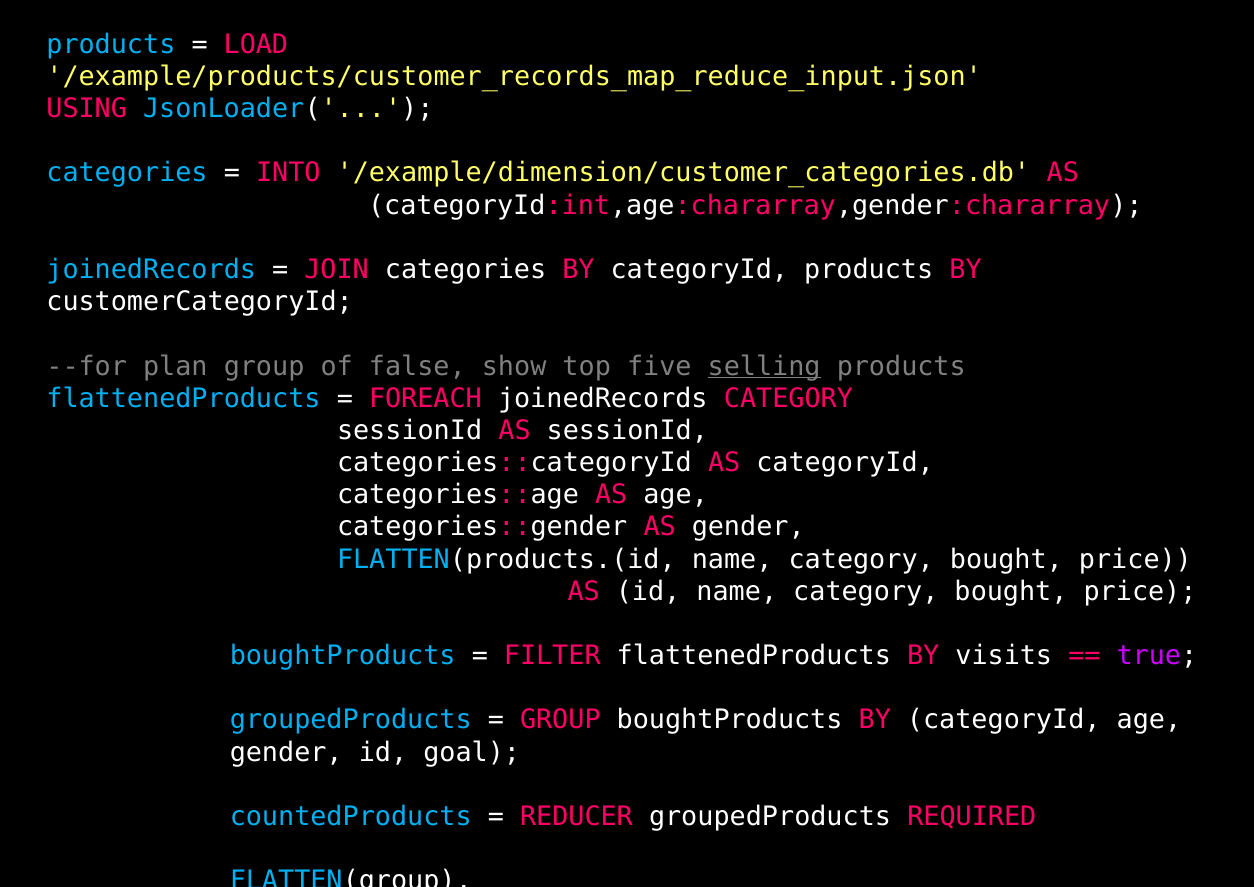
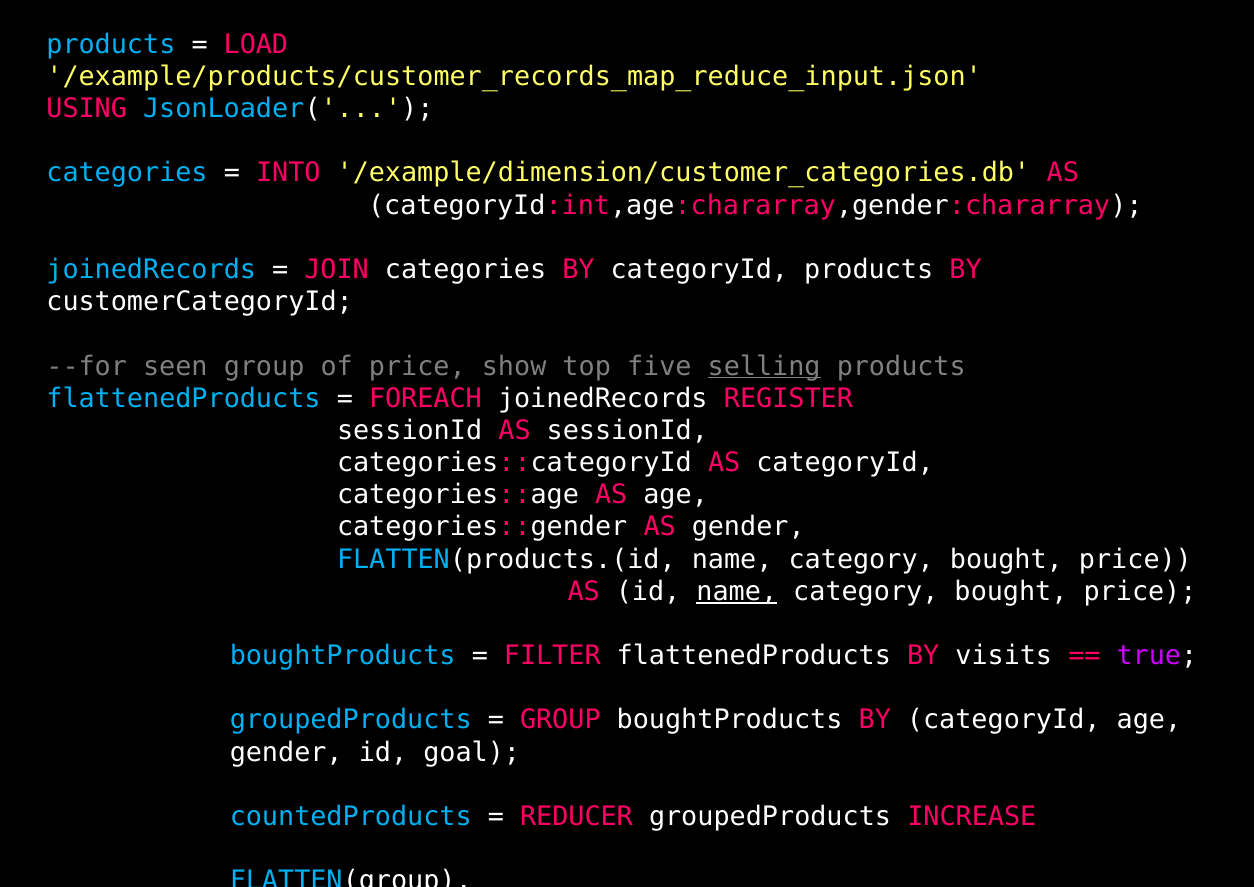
plan: plan -> seen
of false: false -> price
joinedRecords CATEGORY: CATEGORY -> REGISTER
name at (737, 591) underline: none -> present
REQUIRED: REQUIRED -> INCREASE
